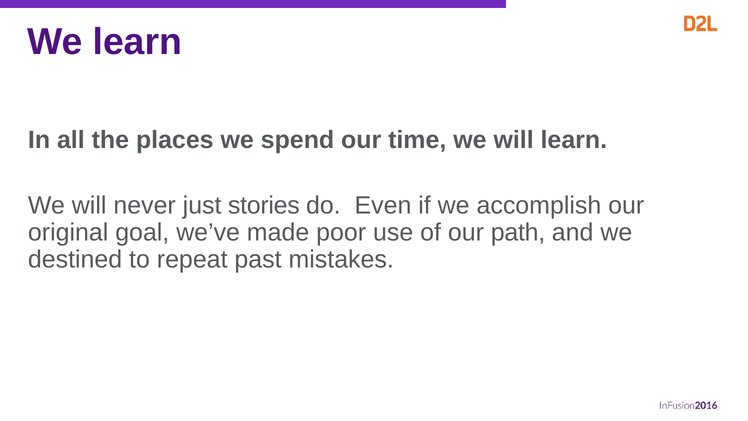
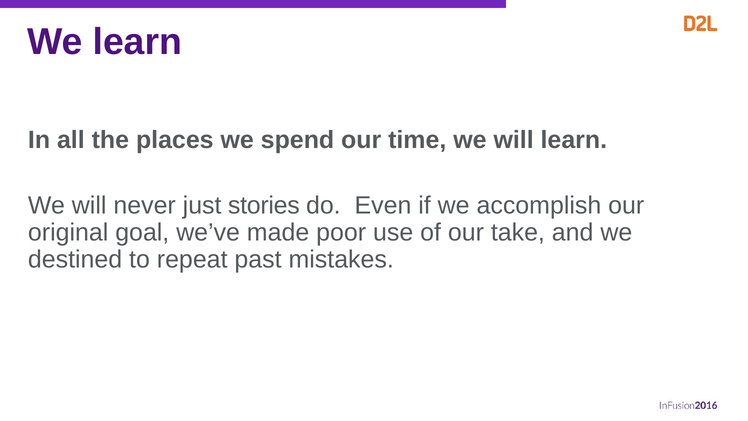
path: path -> take
